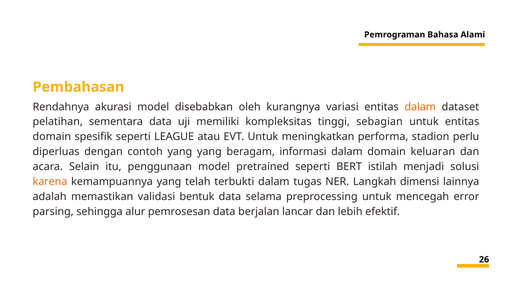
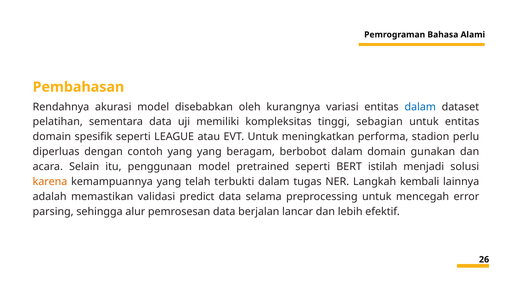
dalam at (420, 107) colour: orange -> blue
informasi: informasi -> berbobot
keluaran: keluaran -> gunakan
dimensi: dimensi -> kembali
bentuk: bentuk -> predict
